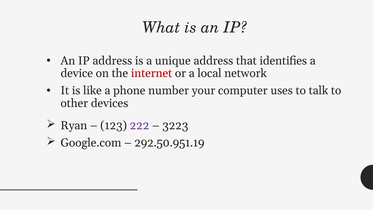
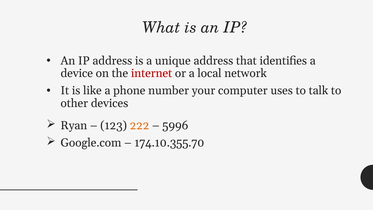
222 colour: purple -> orange
3223: 3223 -> 5996
292.50.951.19: 292.50.951.19 -> 174.10.355.70
